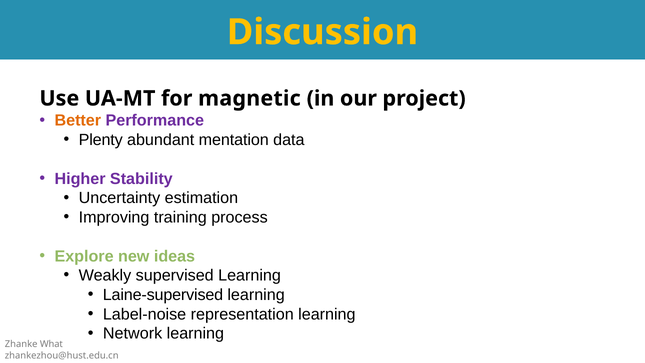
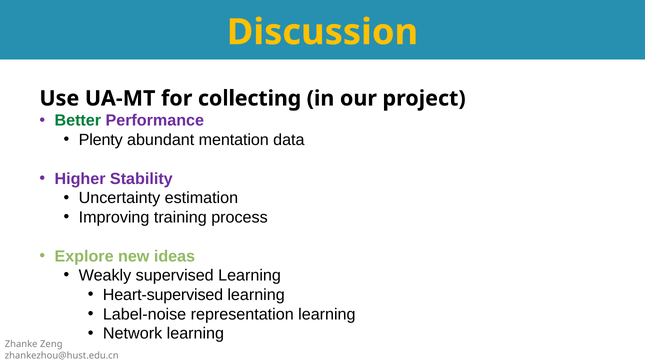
magnetic: magnetic -> collecting
Better colour: orange -> green
Laine-supervised: Laine-supervised -> Heart-supervised
What: What -> Zeng
